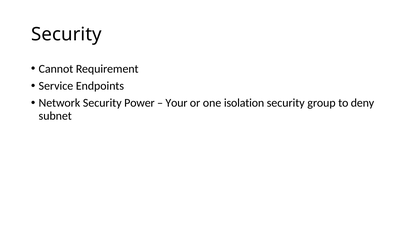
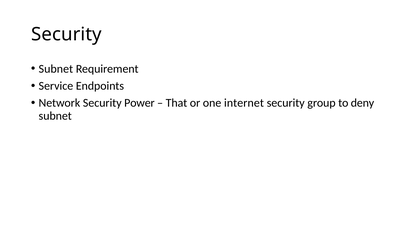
Cannot at (56, 69): Cannot -> Subnet
Your: Your -> That
isolation: isolation -> internet
